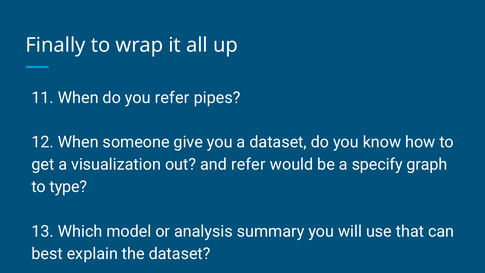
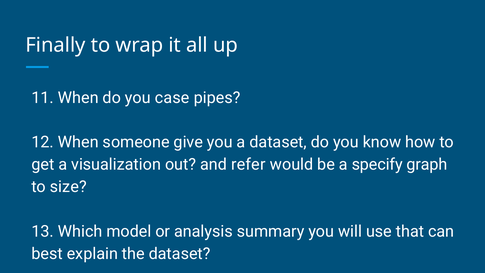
you refer: refer -> case
type: type -> size
